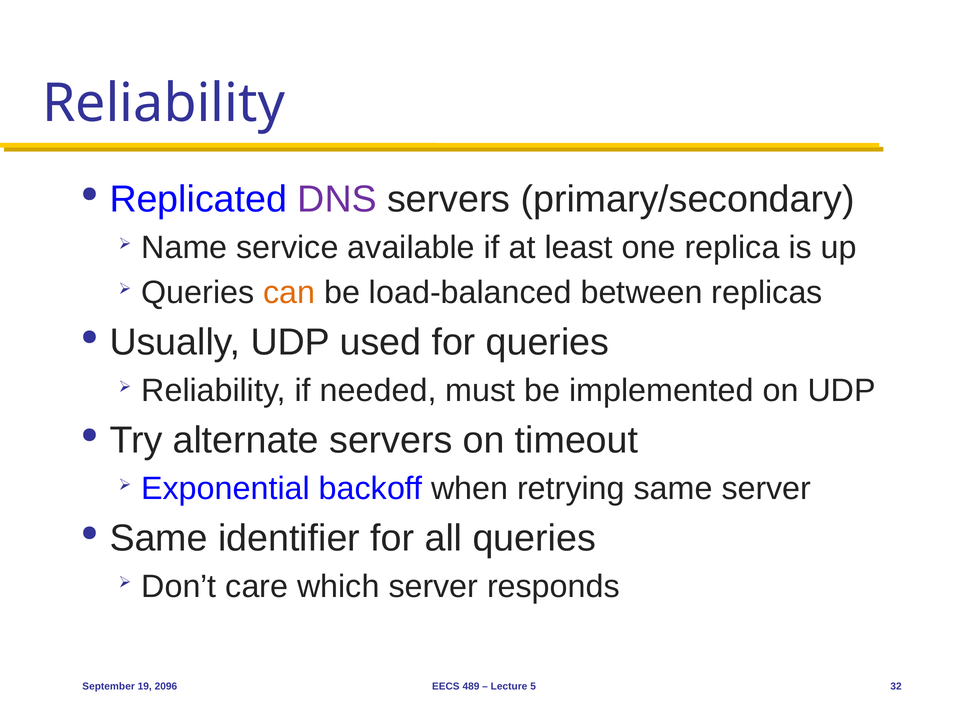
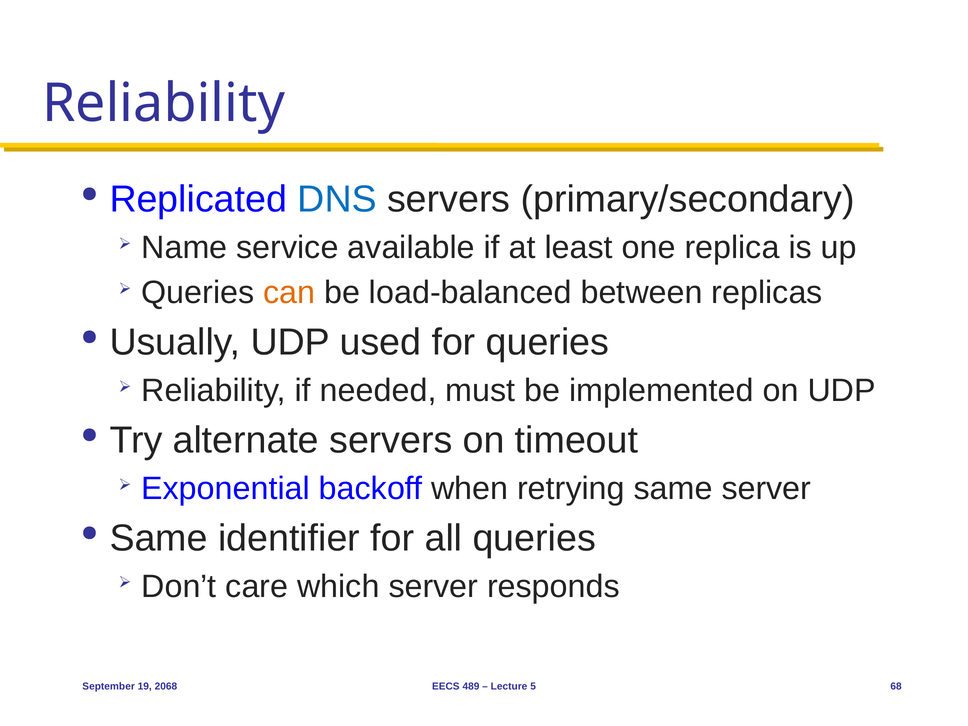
DNS colour: purple -> blue
2096: 2096 -> 2068
32: 32 -> 68
